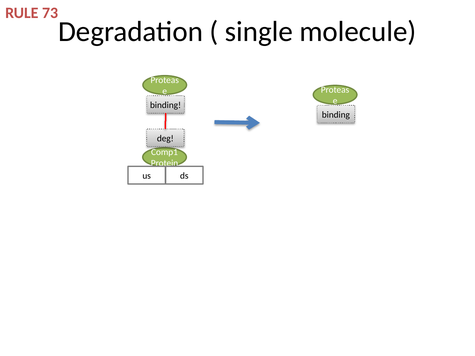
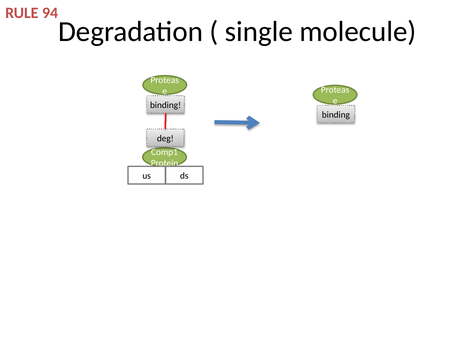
73: 73 -> 94
